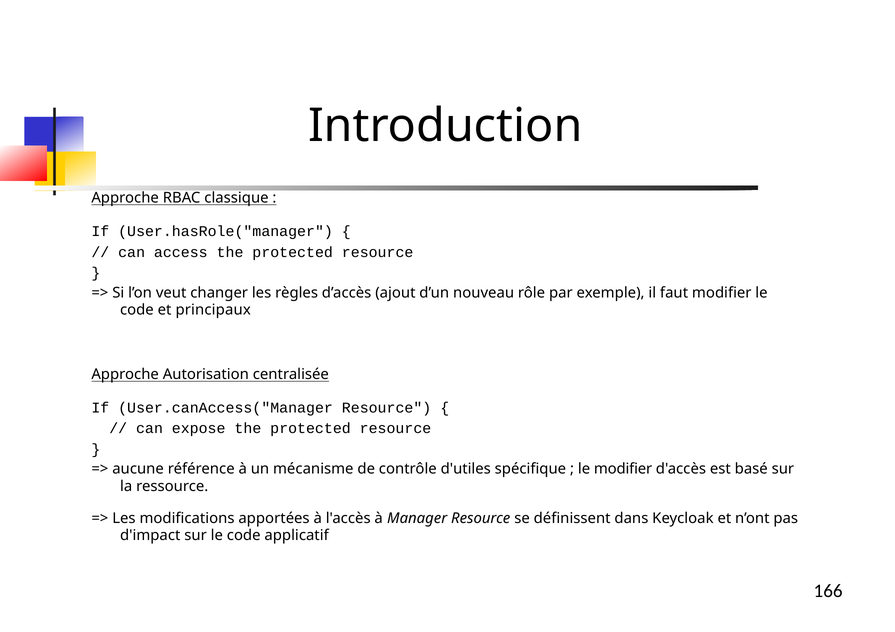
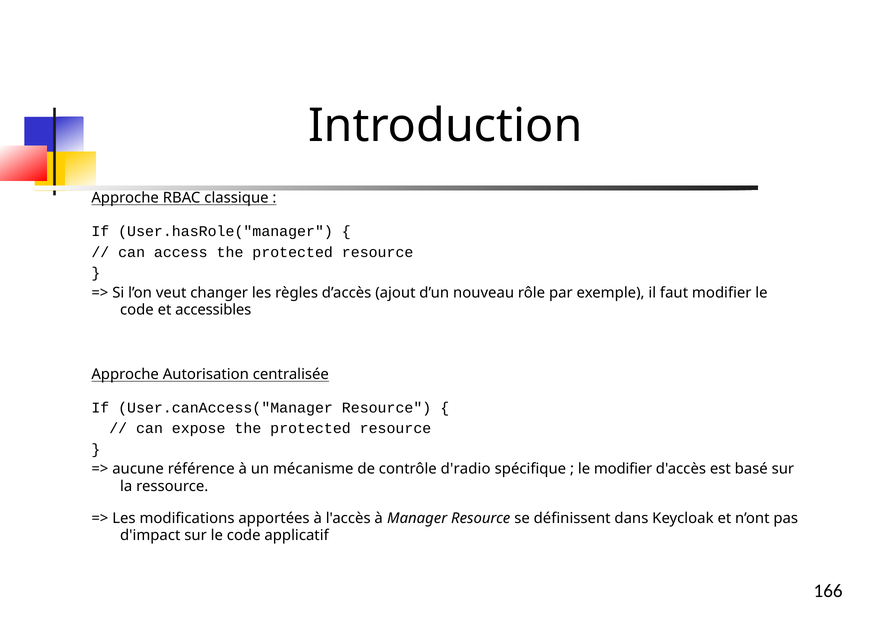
principaux: principaux -> accessibles
d'utiles: d'utiles -> d'radio
